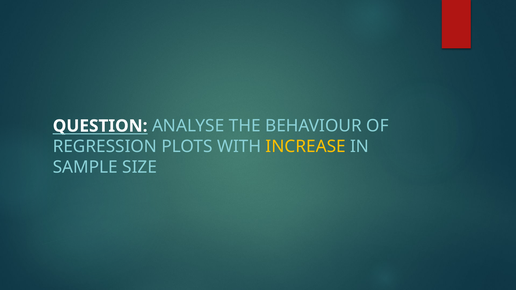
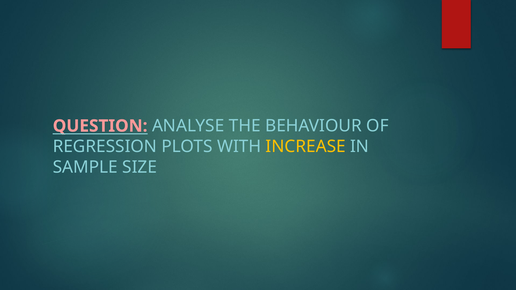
QUESTION colour: white -> pink
